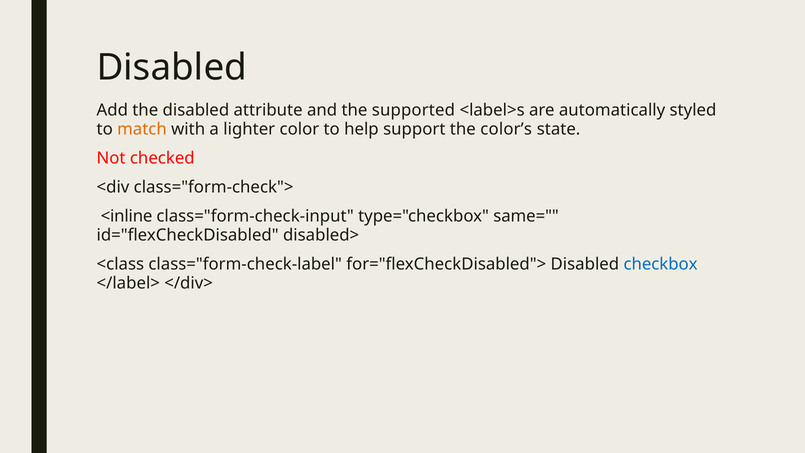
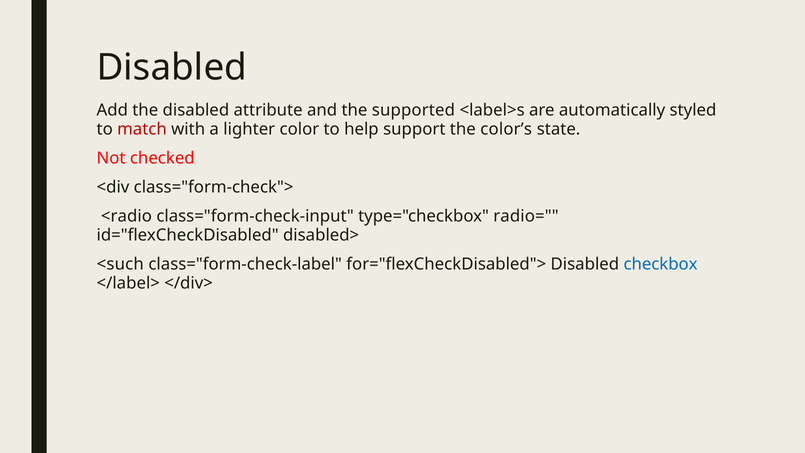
match colour: orange -> red
<inline: <inline -> <radio
same=: same= -> radio=
<class: <class -> <such
